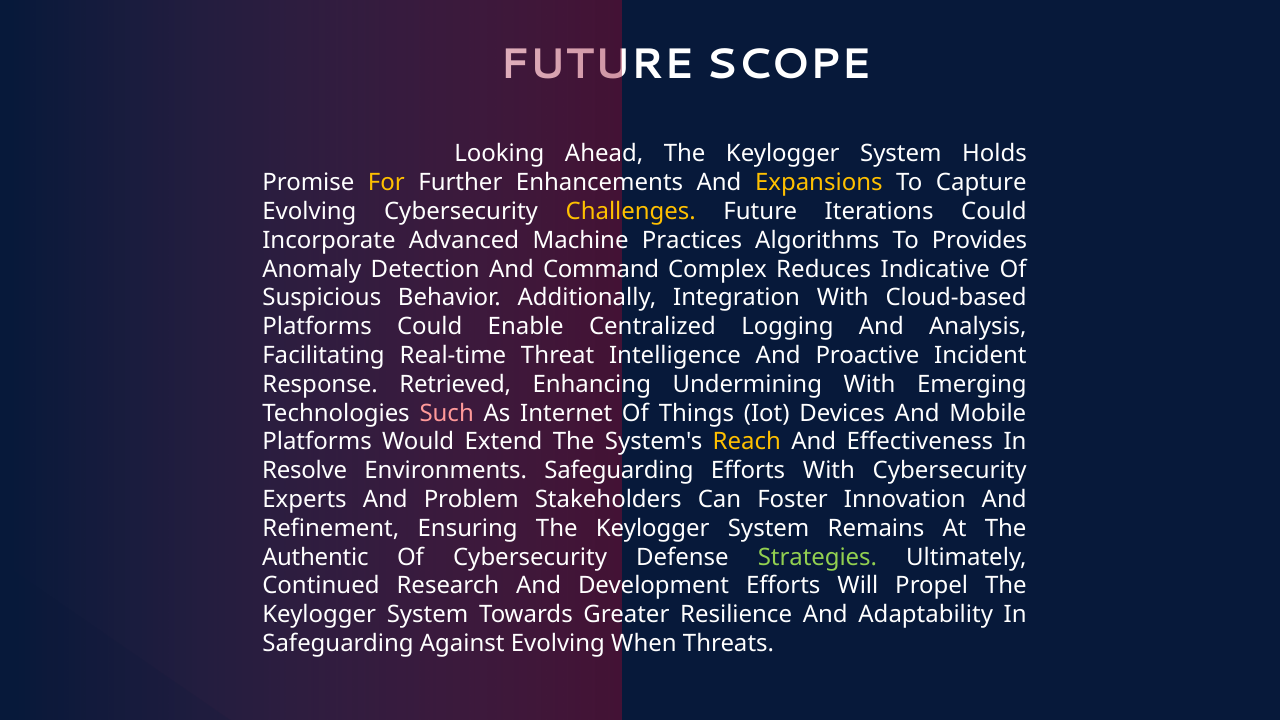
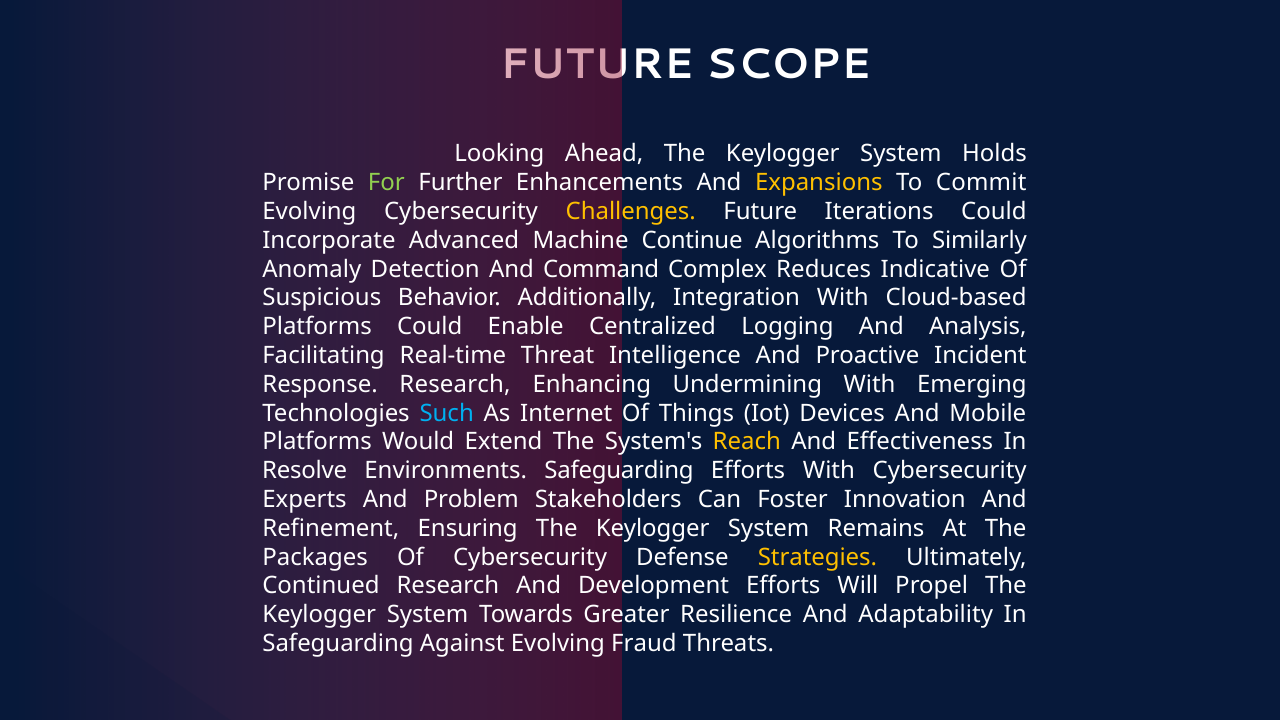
For colour: yellow -> light green
Capture: Capture -> Commit
Practices: Practices -> Continue
Provides: Provides -> Similarly
Response Retrieved: Retrieved -> Research
Such colour: pink -> light blue
Authentic: Authentic -> Packages
Strategies colour: light green -> yellow
When: When -> Fraud
